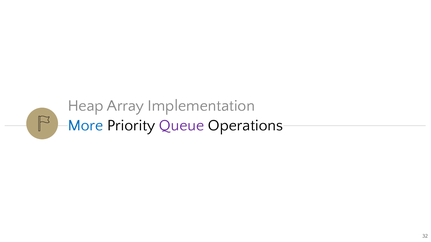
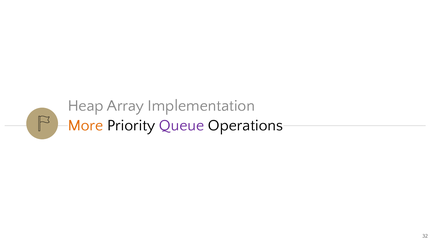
More colour: blue -> orange
